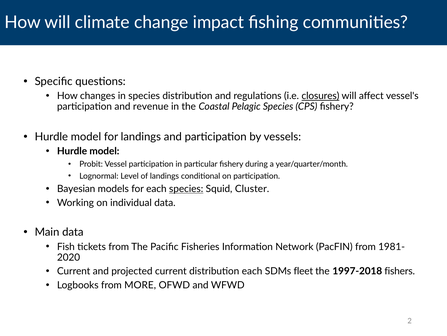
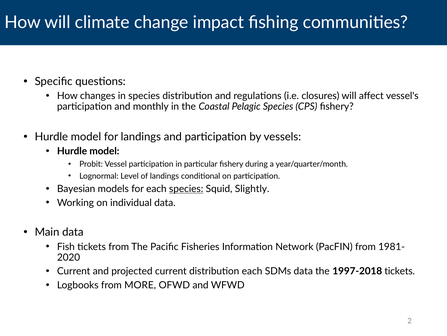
closures underline: present -> none
revenue: revenue -> monthly
Cluster: Cluster -> Slightly
SDMs fleet: fleet -> data
1997-2018 fishers: fishers -> tickets
